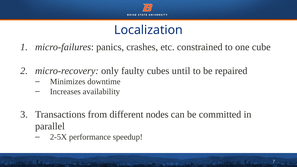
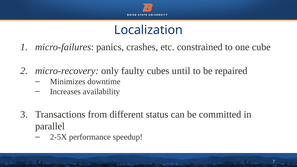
nodes: nodes -> status
